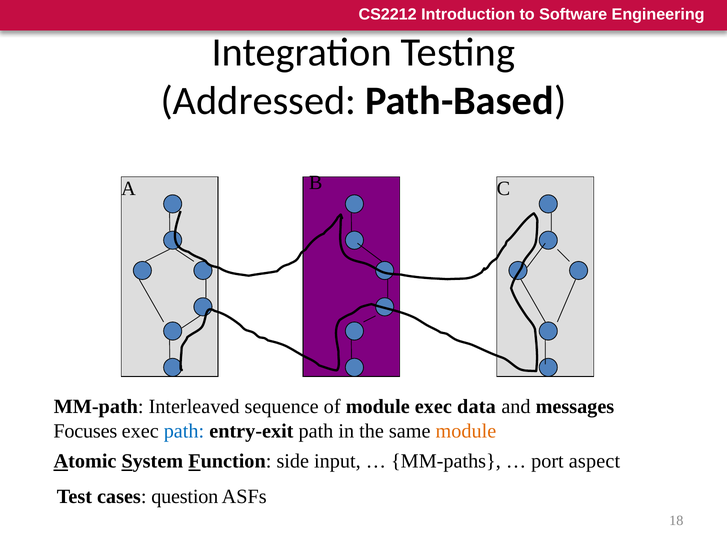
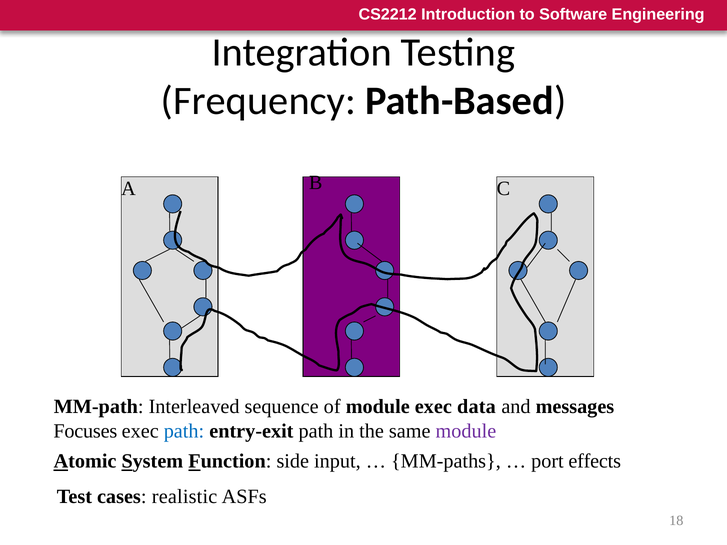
Addressed: Addressed -> Frequency
module at (466, 431) colour: orange -> purple
aspect: aspect -> effects
question: question -> realistic
